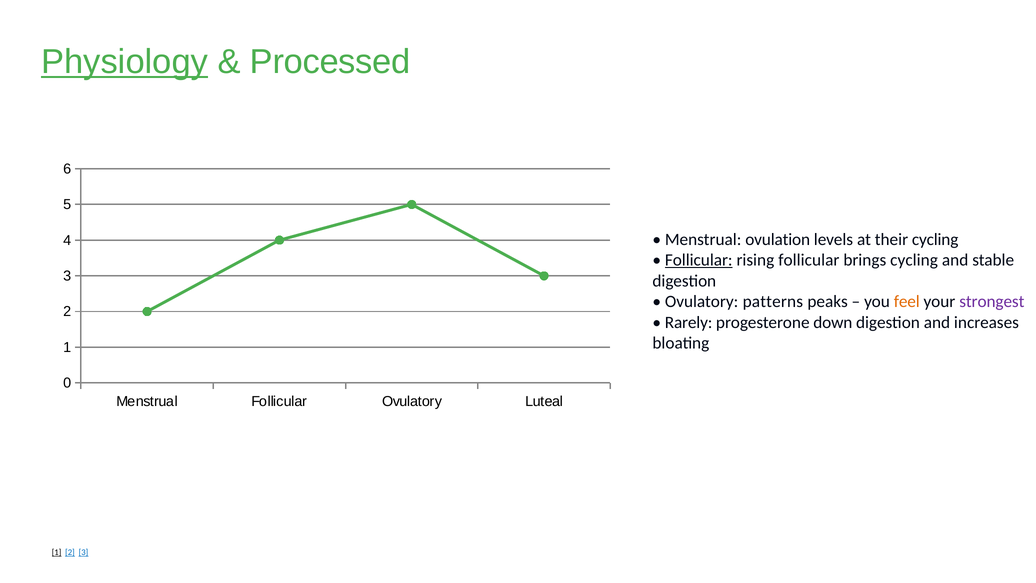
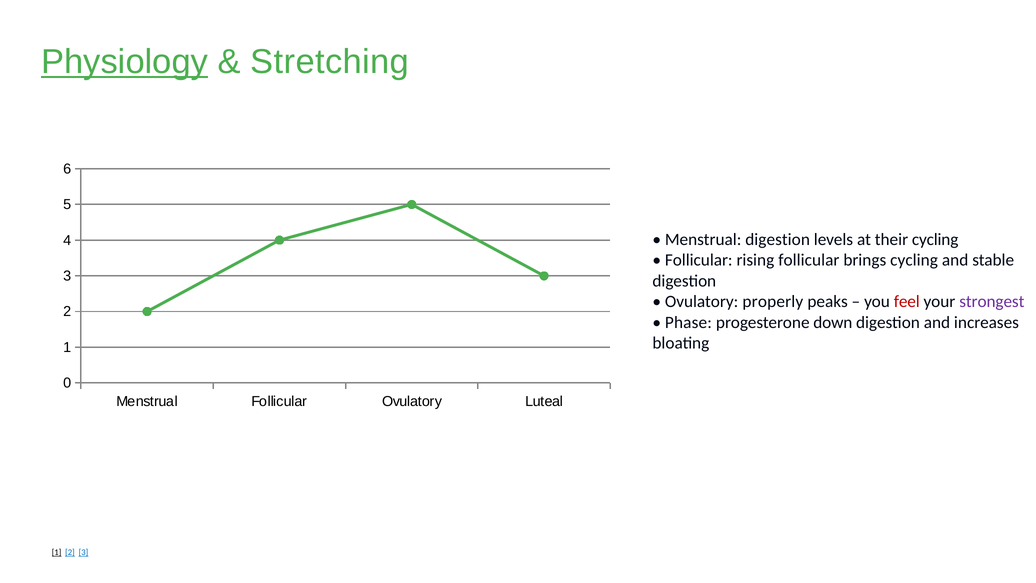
Processed: Processed -> Stretching
Menstrual ovulation: ovulation -> digestion
Follicular at (699, 260) underline: present -> none
patterns: patterns -> properly
feel colour: orange -> red
Rarely: Rarely -> Phase
